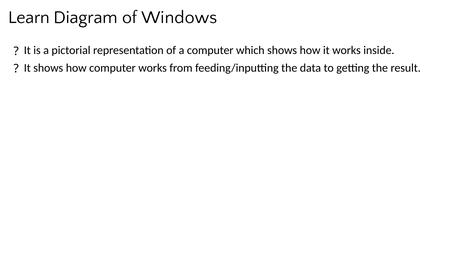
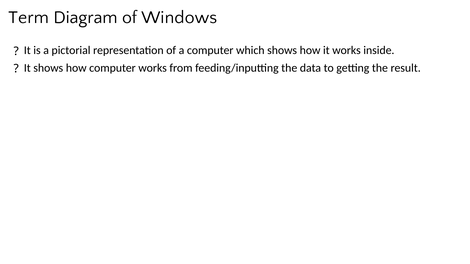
Learn: Learn -> Term
